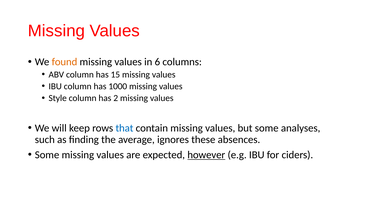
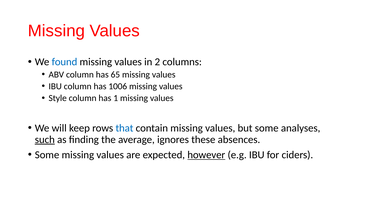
found colour: orange -> blue
6: 6 -> 2
15: 15 -> 65
1000: 1000 -> 1006
2: 2 -> 1
such underline: none -> present
